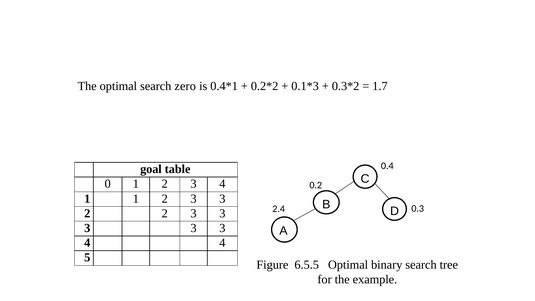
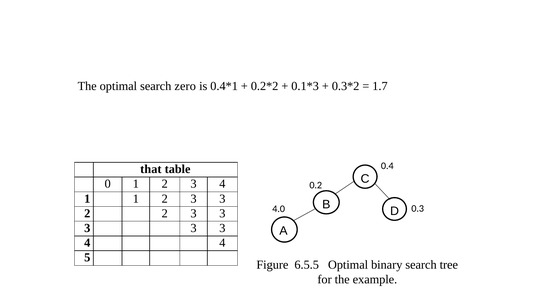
goal: goal -> that
2.4: 2.4 -> 4.0
